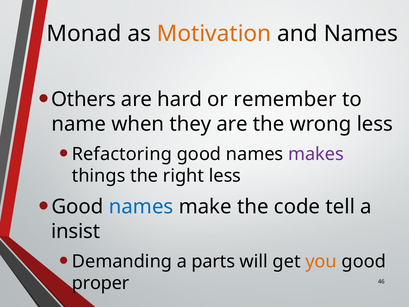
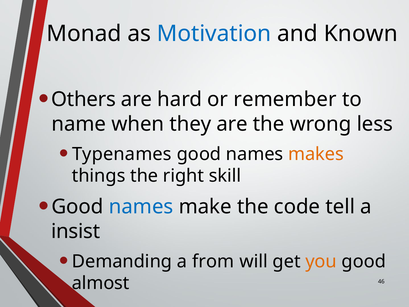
Motivation colour: orange -> blue
and Names: Names -> Known
Refactoring: Refactoring -> Typenames
makes colour: purple -> orange
right less: less -> skill
parts: parts -> from
proper: proper -> almost
